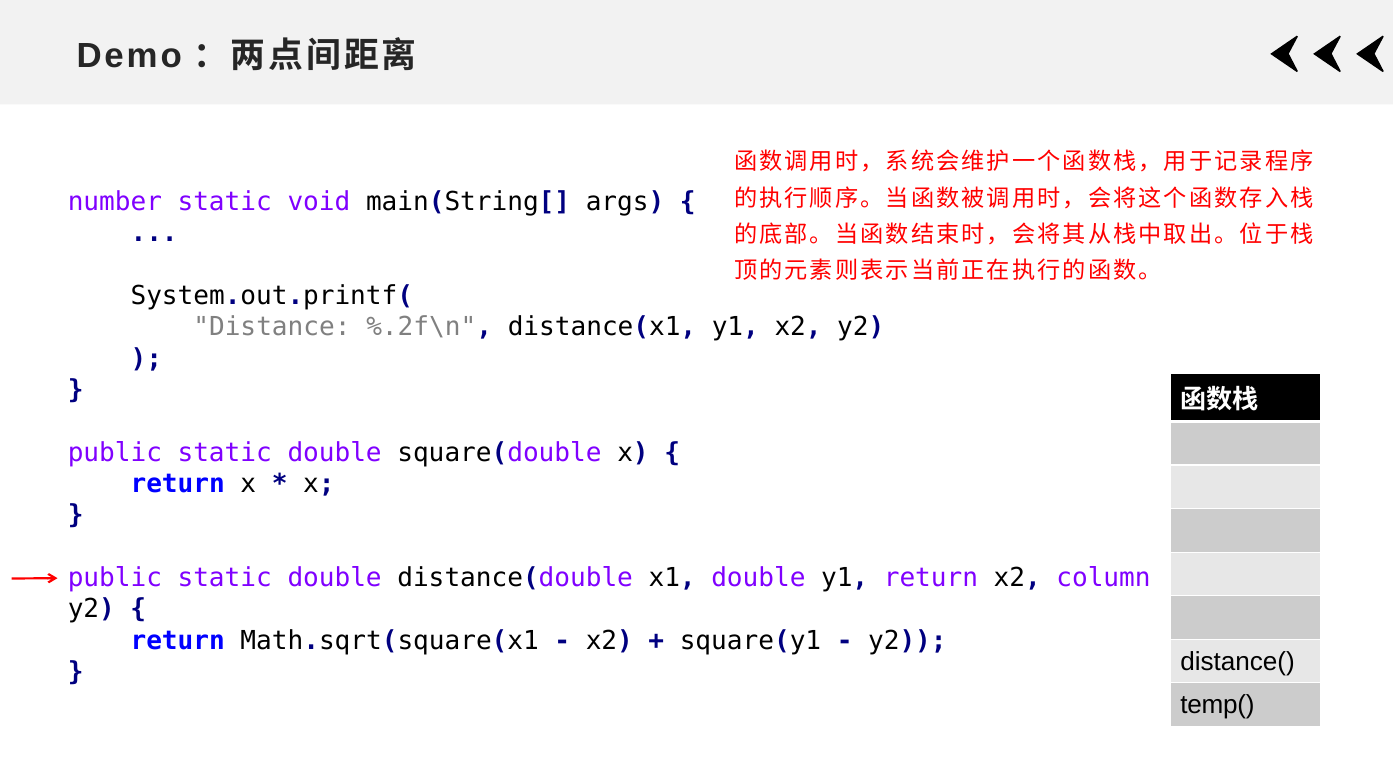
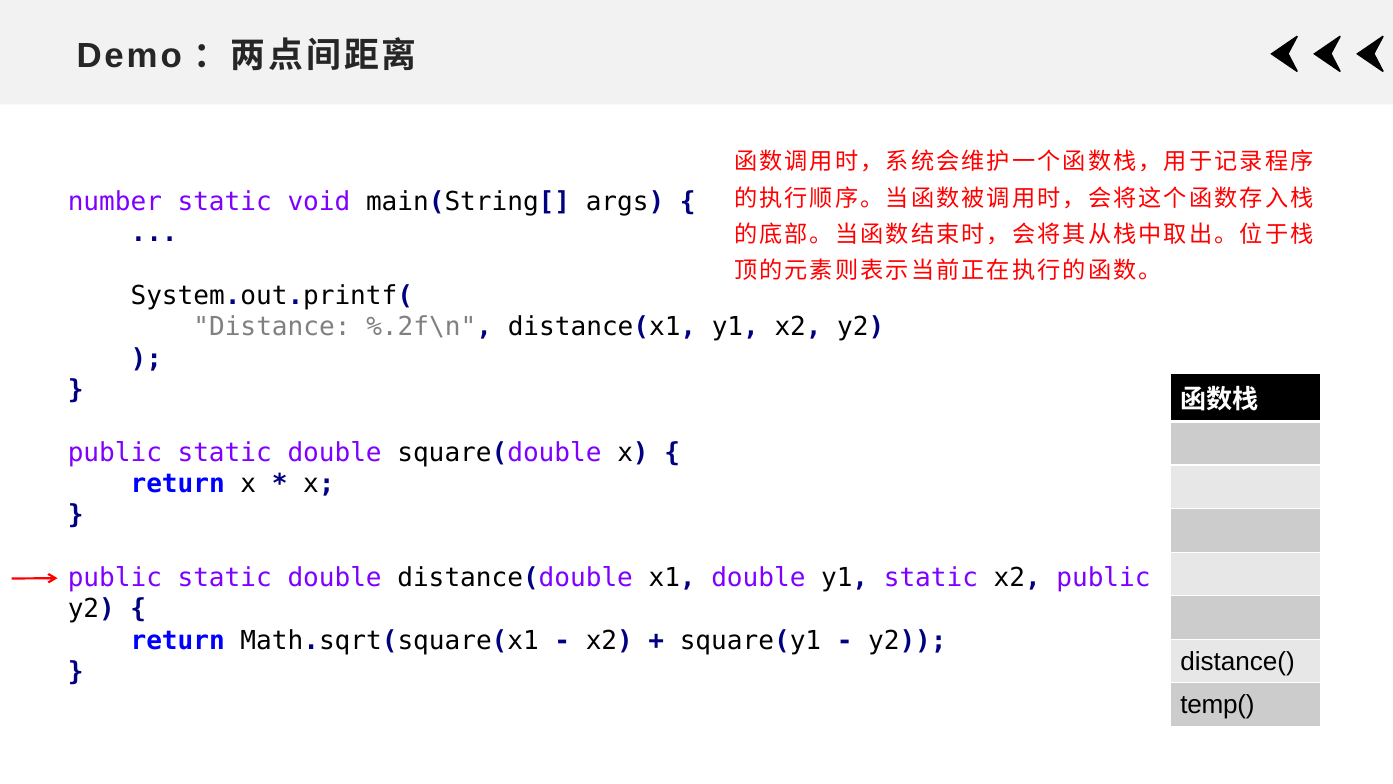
y1 return: return -> static
x2 column: column -> public
